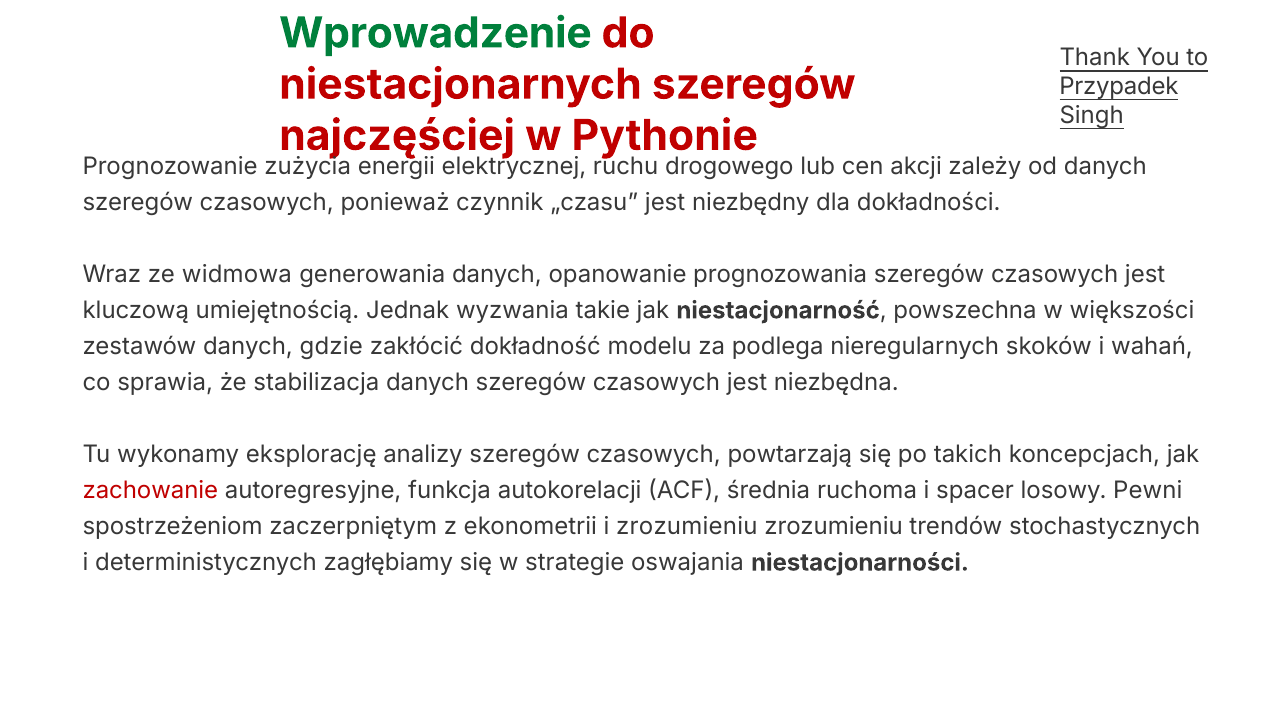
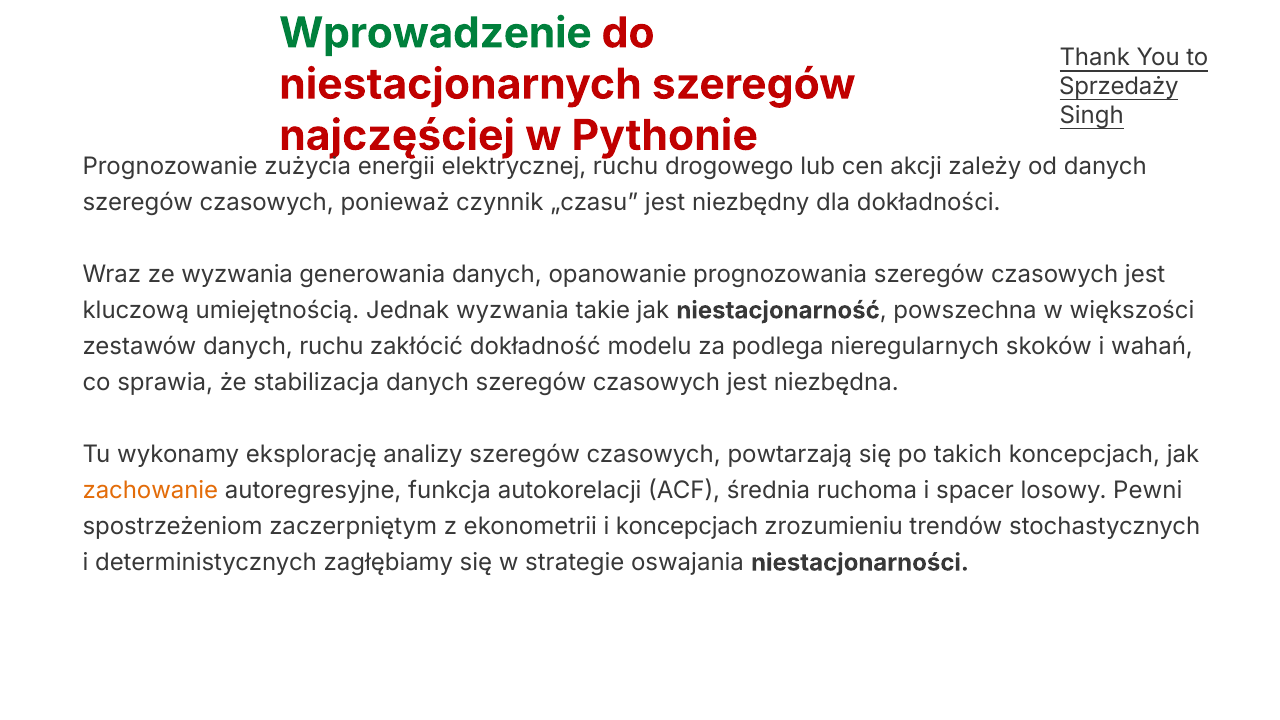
Przypadek: Przypadek -> Sprzedaży
ze widmowa: widmowa -> wyzwania
danych gdzie: gdzie -> ruchu
zachowanie colour: red -> orange
i zrozumieniu: zrozumieniu -> koncepcjach
